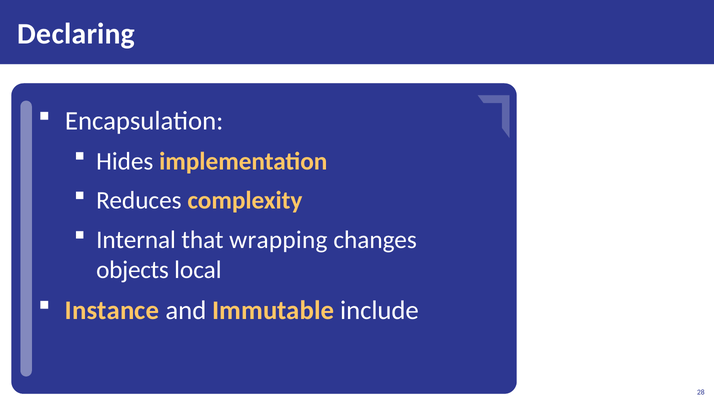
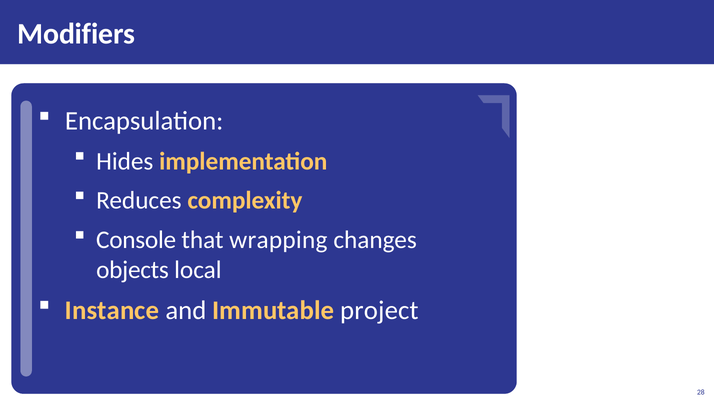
Declaring: Declaring -> Modifiers
Internal: Internal -> Console
include: include -> project
